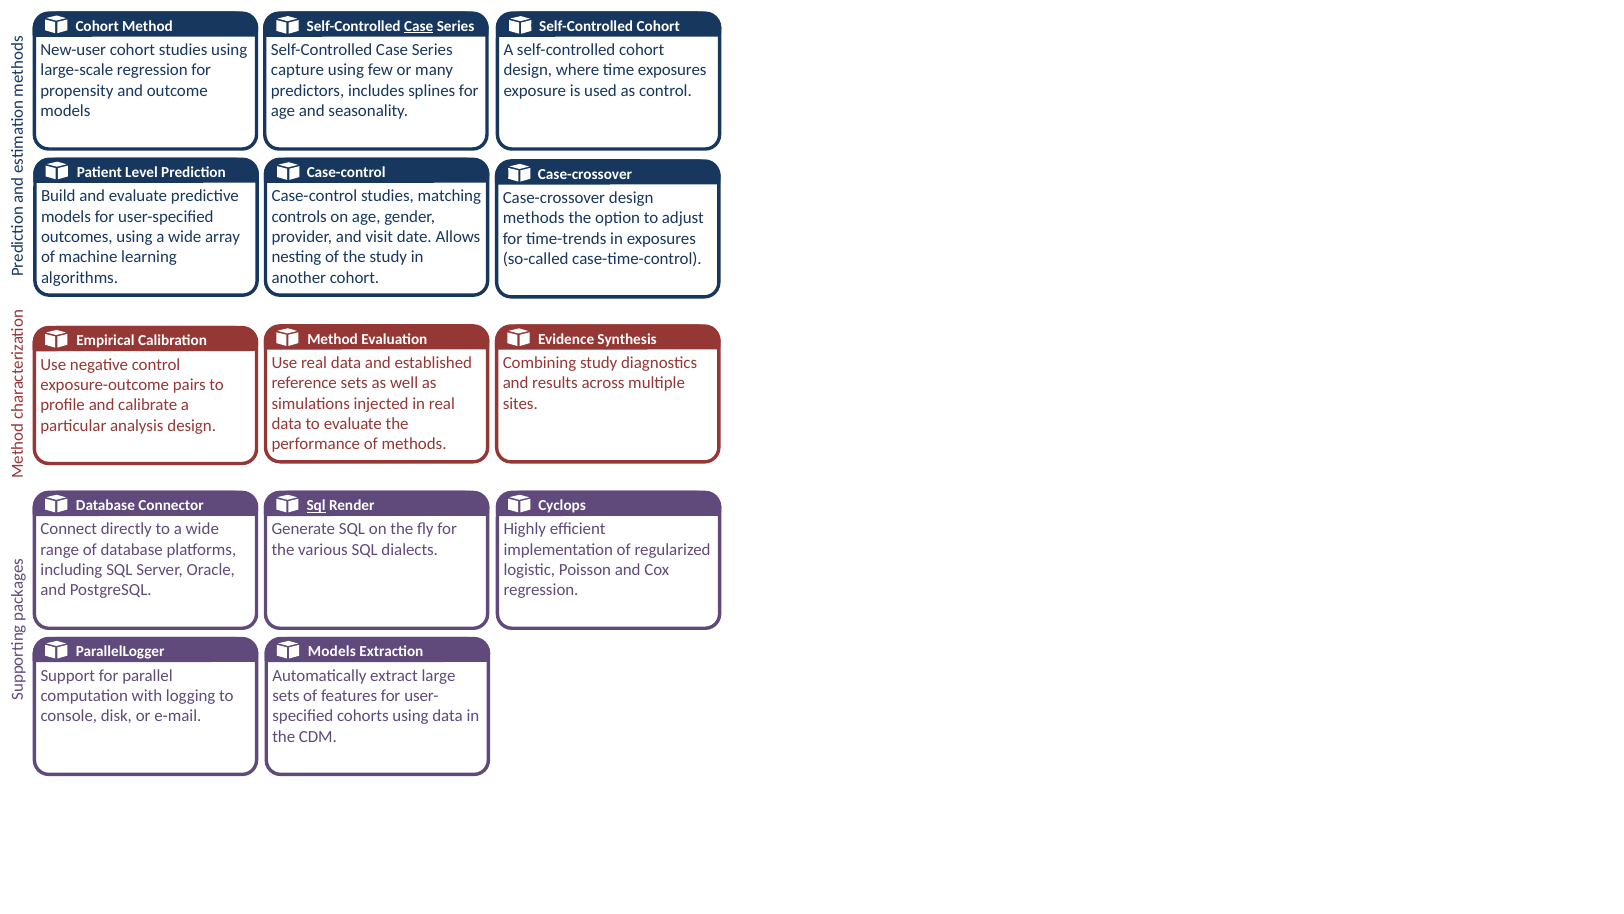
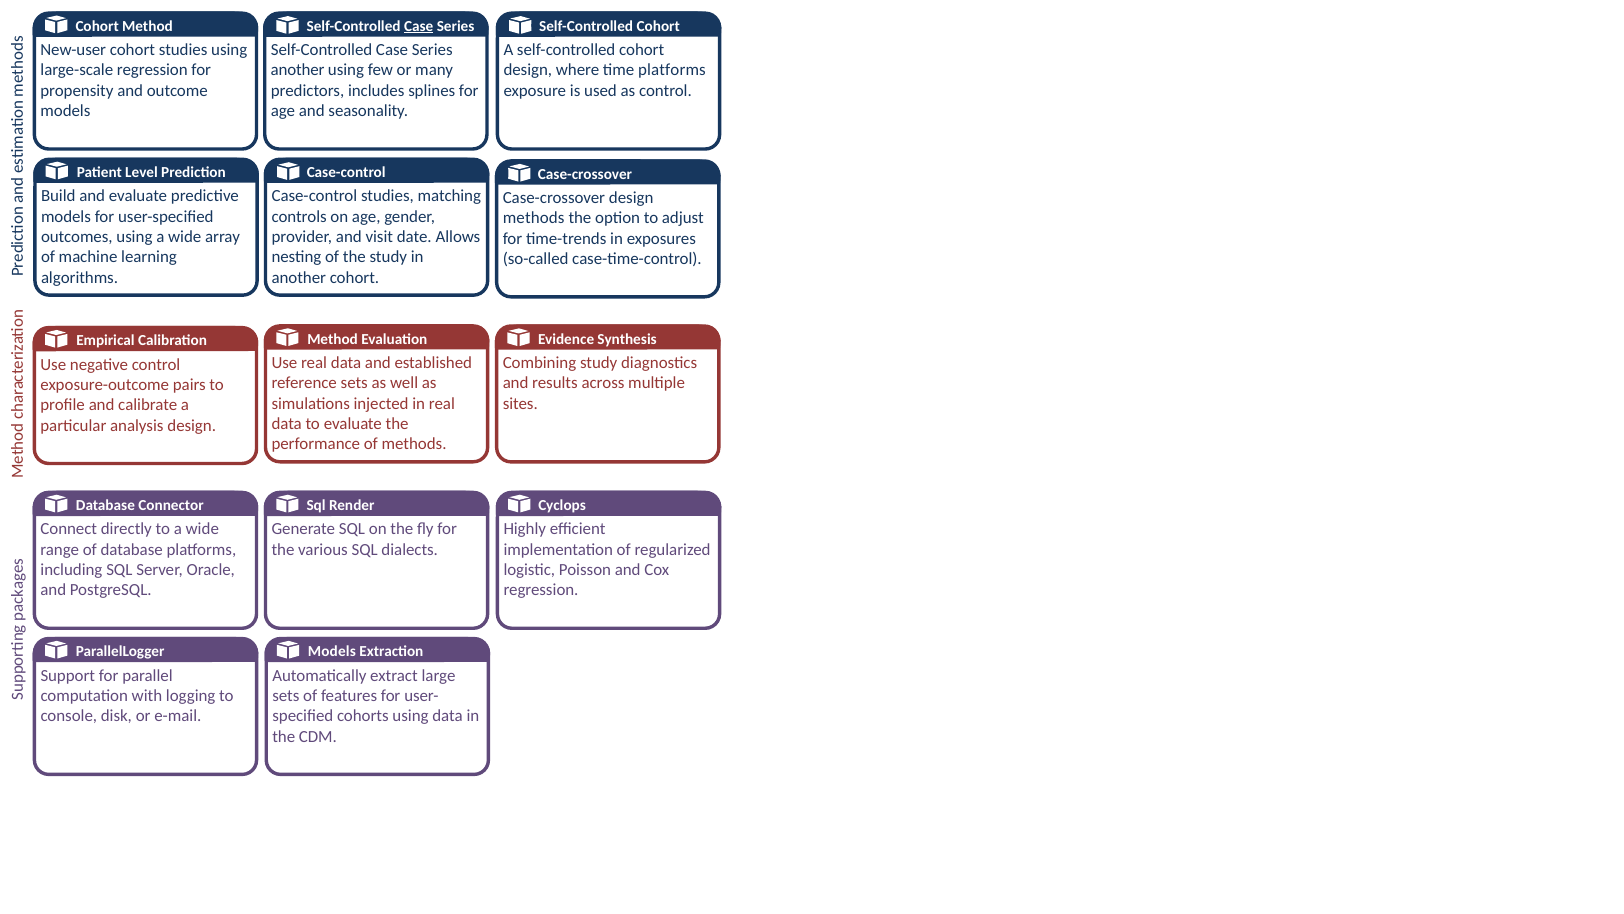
capture at (298, 70): capture -> another
time exposures: exposures -> platforms
Sql at (316, 505) underline: present -> none
